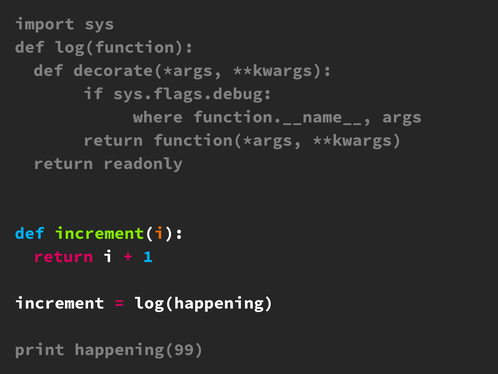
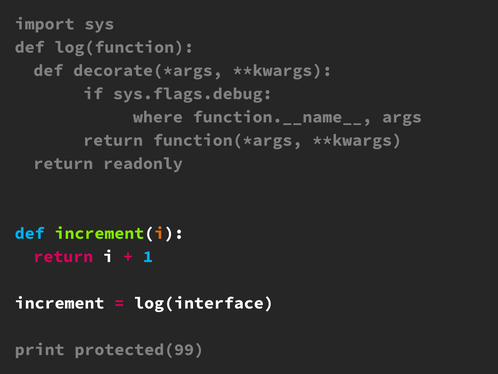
log(happening: log(happening -> log(interface
happening(99: happening(99 -> protected(99
